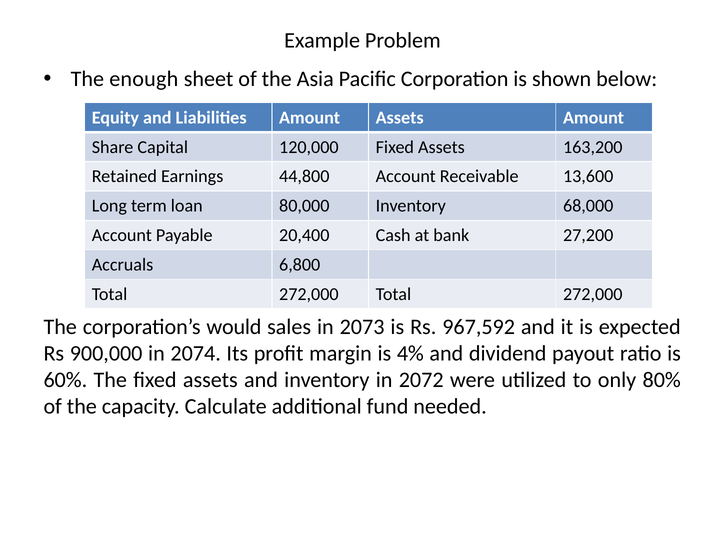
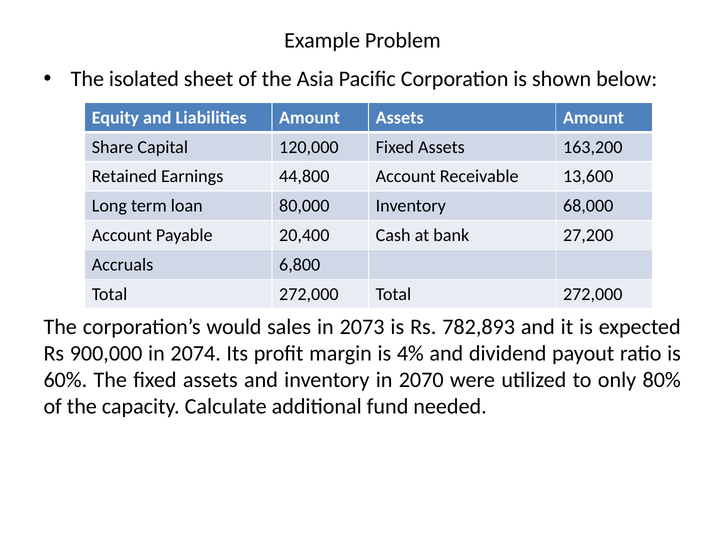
enough: enough -> isolated
967,592: 967,592 -> 782,893
2072: 2072 -> 2070
